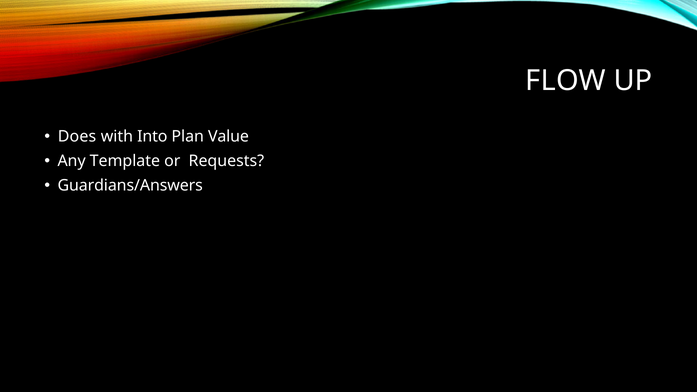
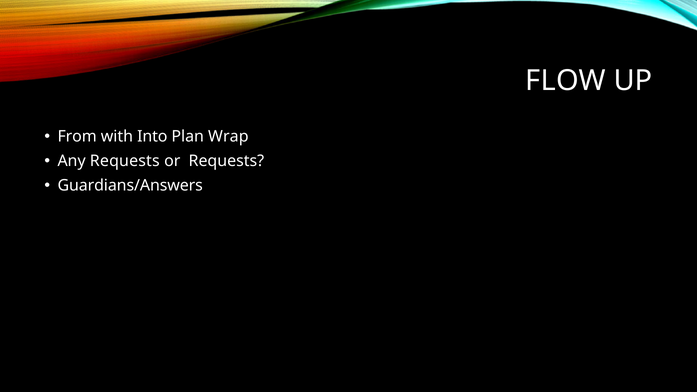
Does: Does -> From
Value: Value -> Wrap
Any Template: Template -> Requests
